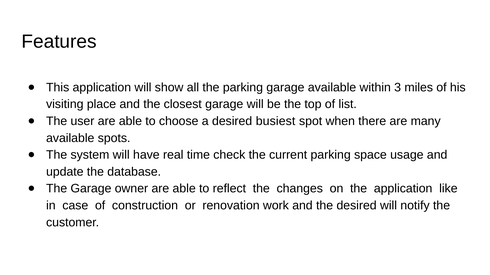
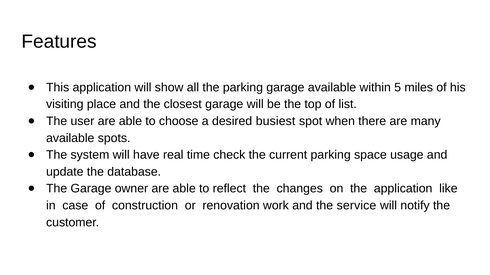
3: 3 -> 5
the desired: desired -> service
